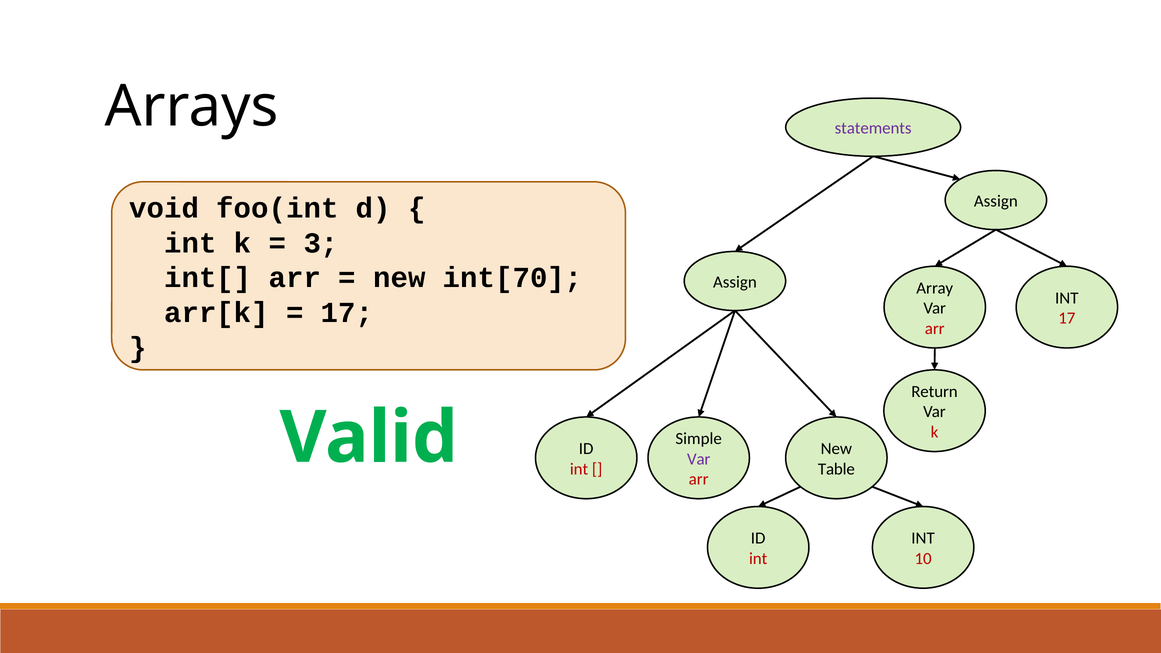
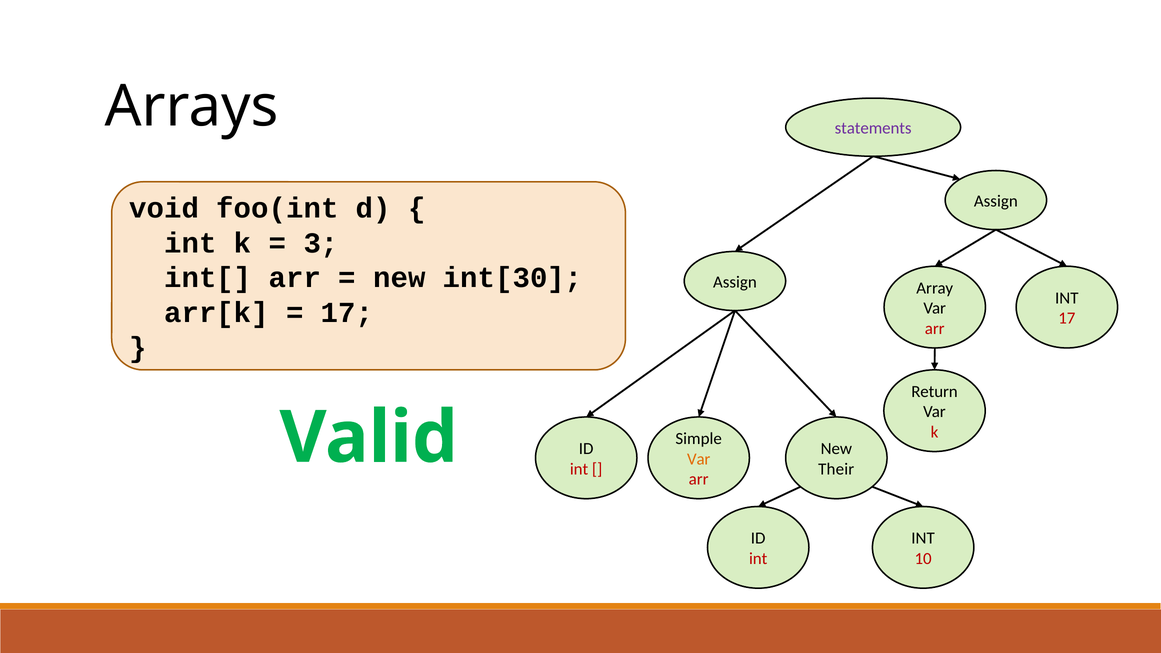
int[70: int[70 -> int[30
Var at (699, 459) colour: purple -> orange
Table: Table -> Their
